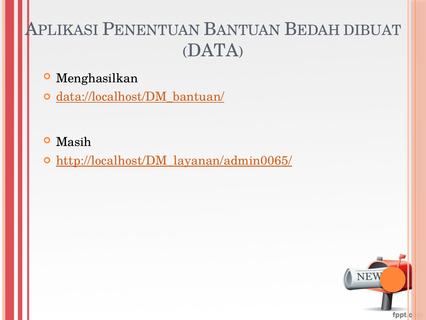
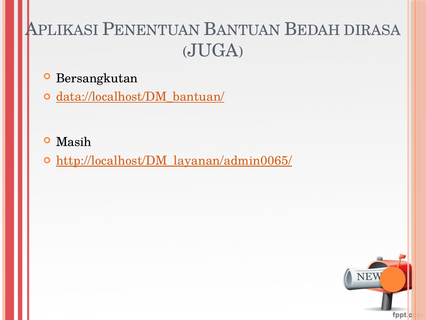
DIBUAT: DIBUAT -> DIRASA
DATA: DATA -> JUGA
Menghasilkan: Menghasilkan -> Bersangkutan
